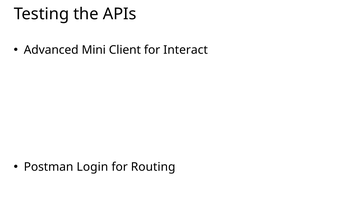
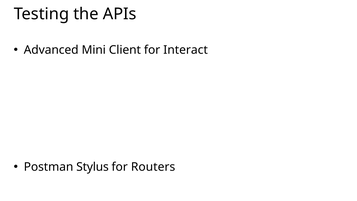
Login: Login -> Stylus
Routing: Routing -> Routers
